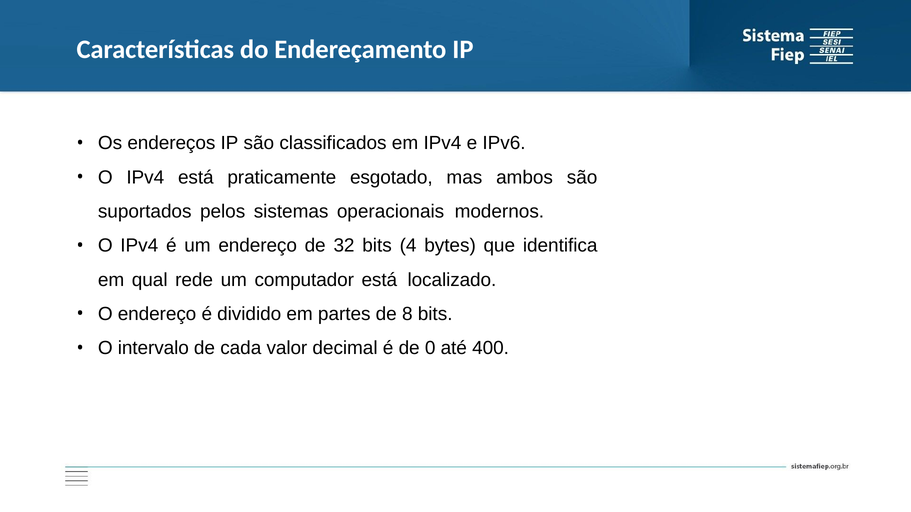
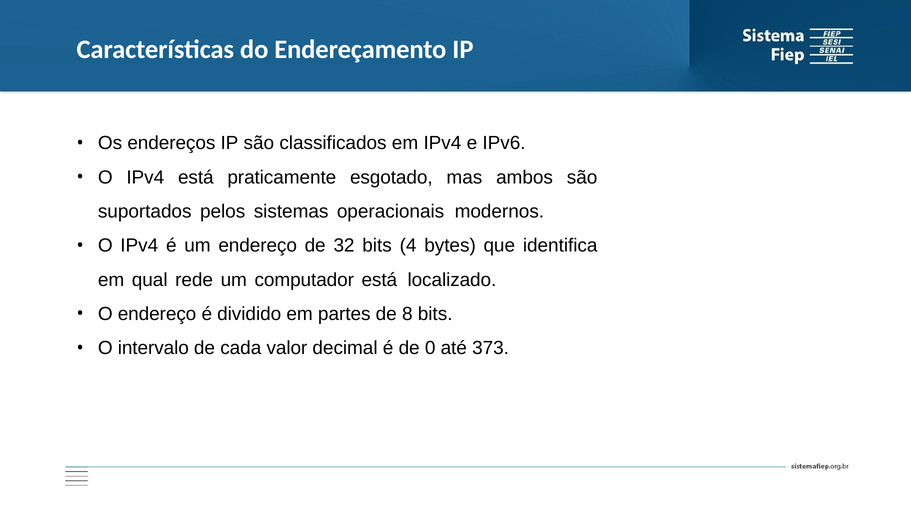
400: 400 -> 373
